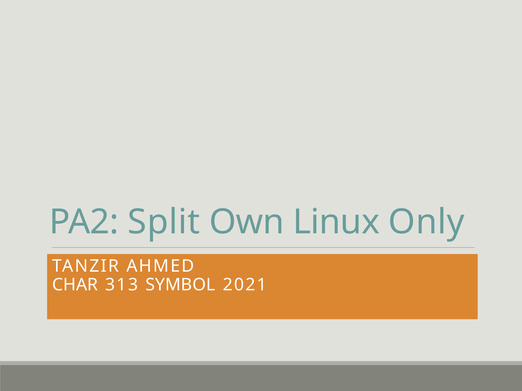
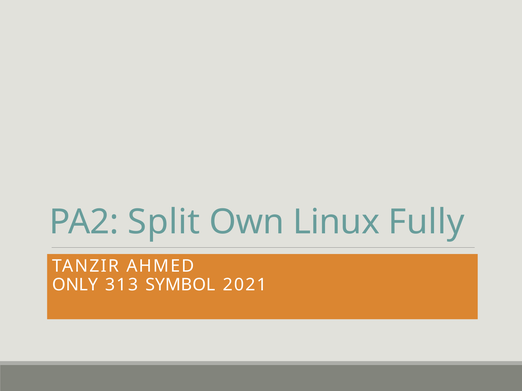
Only: Only -> Fully
CHAR: CHAR -> ONLY
